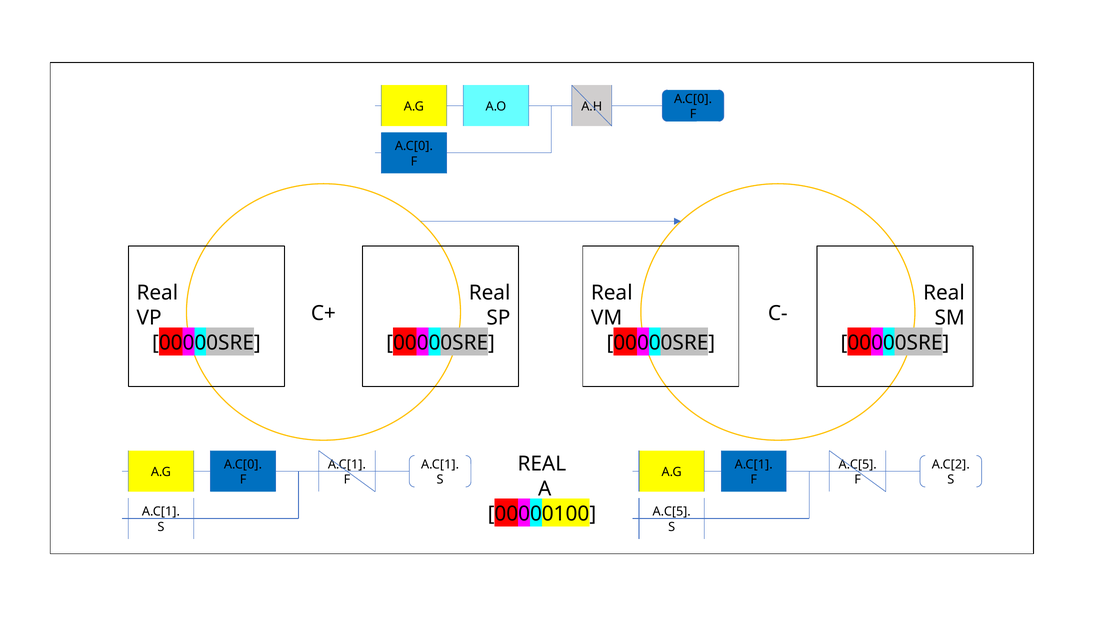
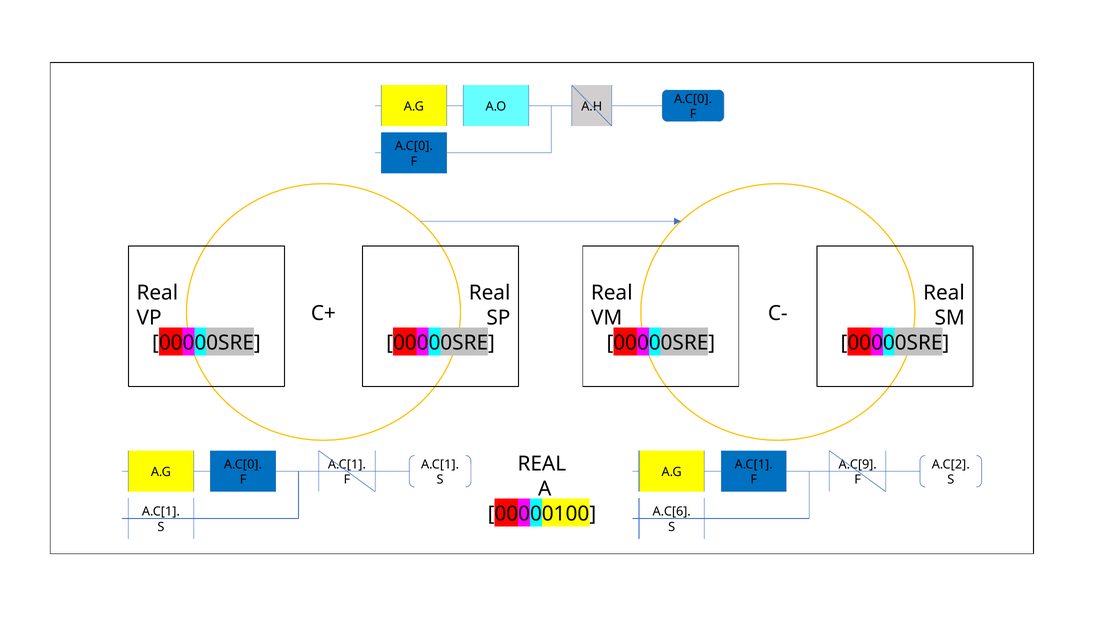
A.C[5 at (858, 465): A.C[5 -> A.C[9
A.C[5 at (672, 512): A.C[5 -> A.C[6
